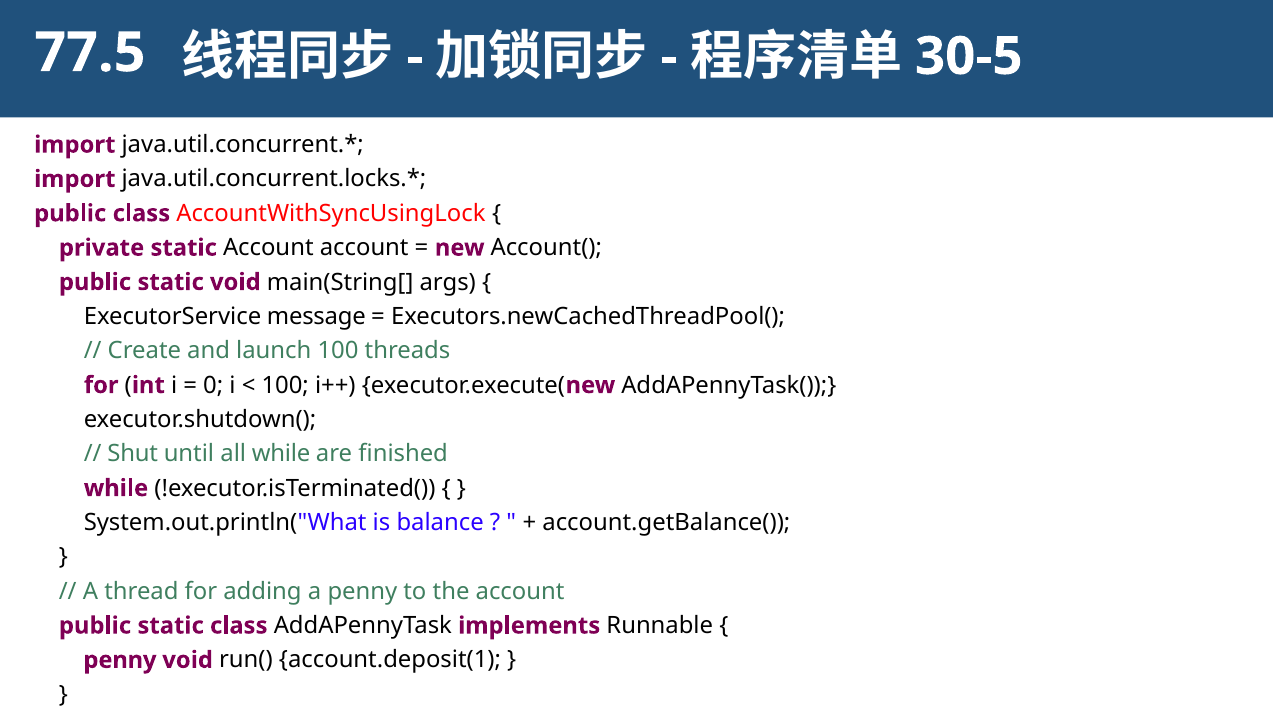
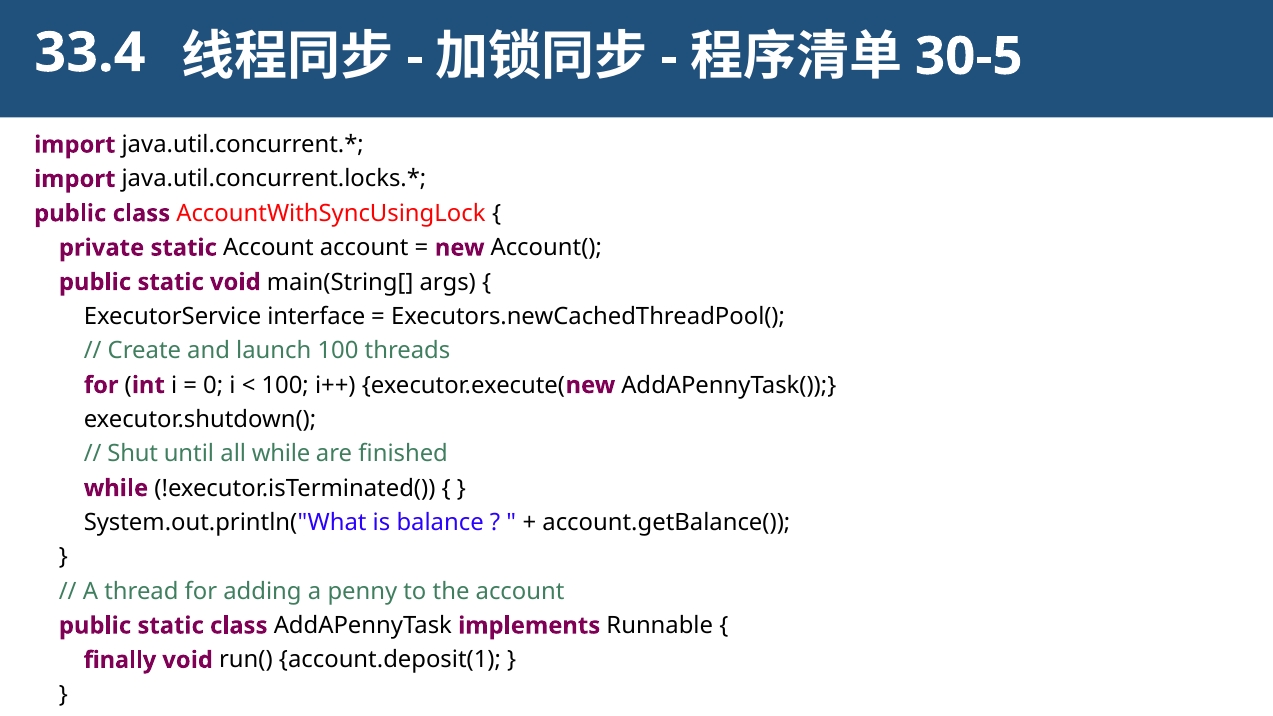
77.5: 77.5 -> 33.4
message: message -> interface
penny at (120, 660): penny -> finally
